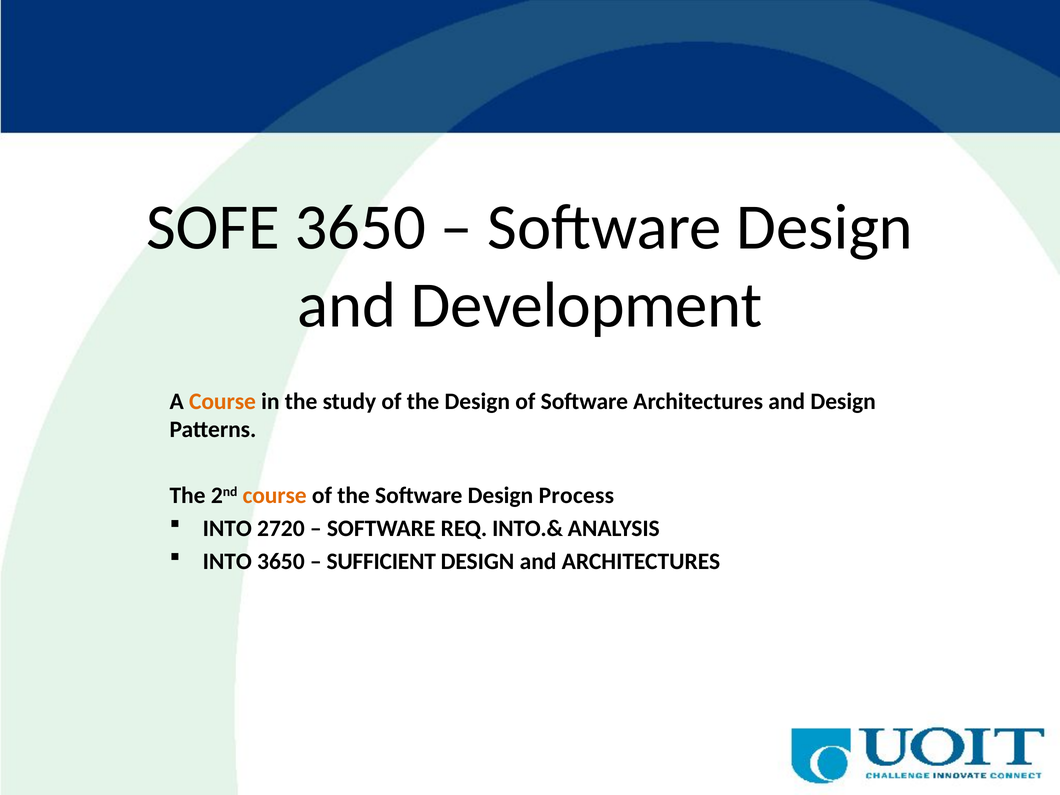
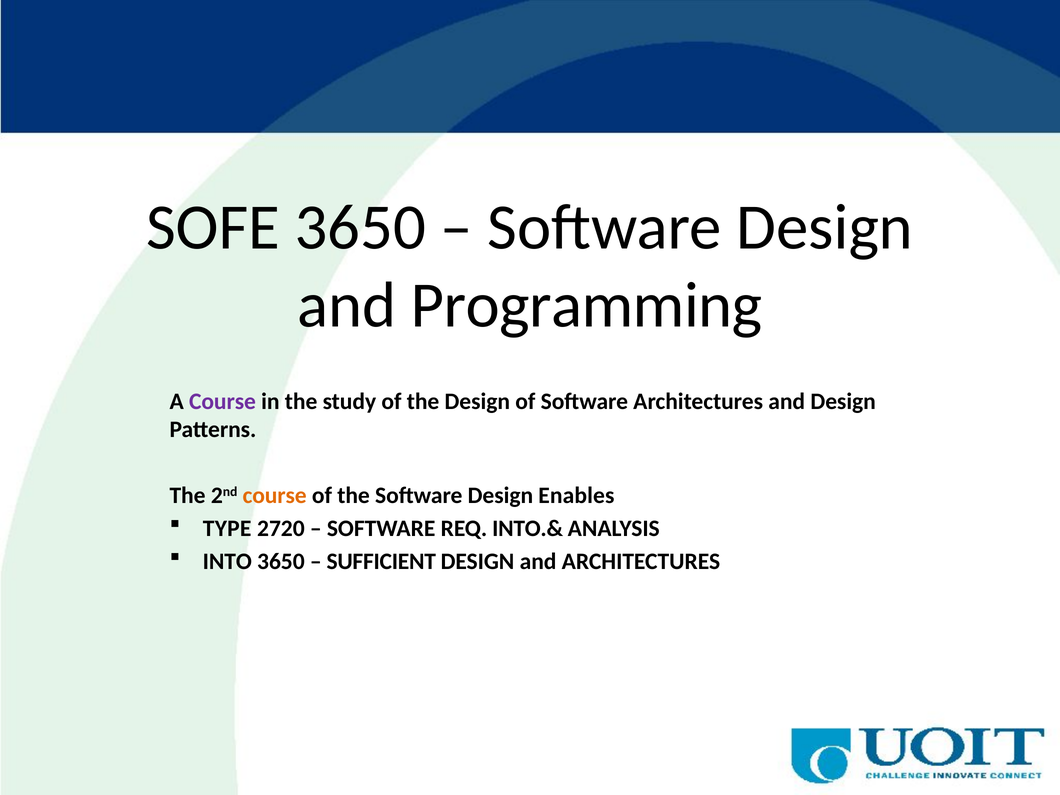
Development: Development -> Programming
Course at (222, 401) colour: orange -> purple
Process: Process -> Enables
INTO at (227, 528): INTO -> TYPE
